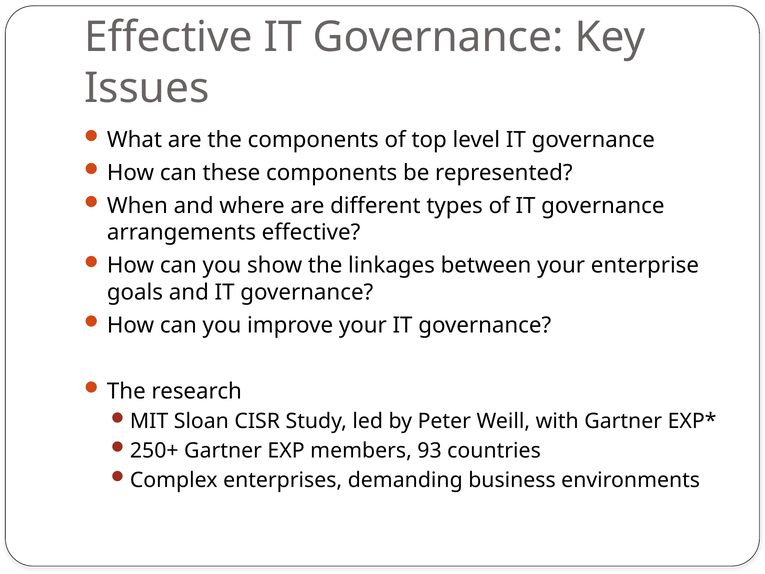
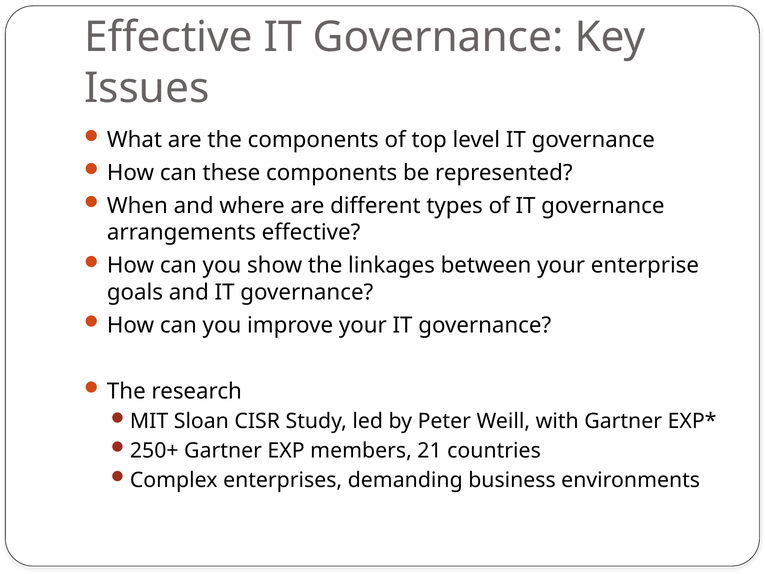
93: 93 -> 21
